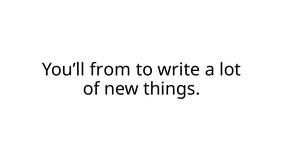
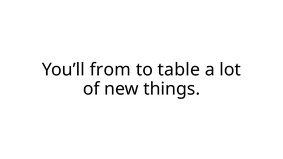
write: write -> table
